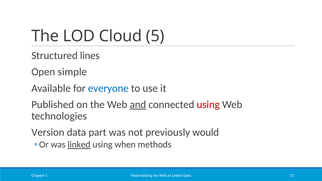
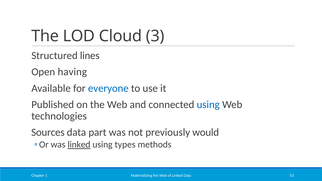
5: 5 -> 3
simple: simple -> having
and underline: present -> none
using at (208, 105) colour: red -> blue
Version: Version -> Sources
when: when -> types
